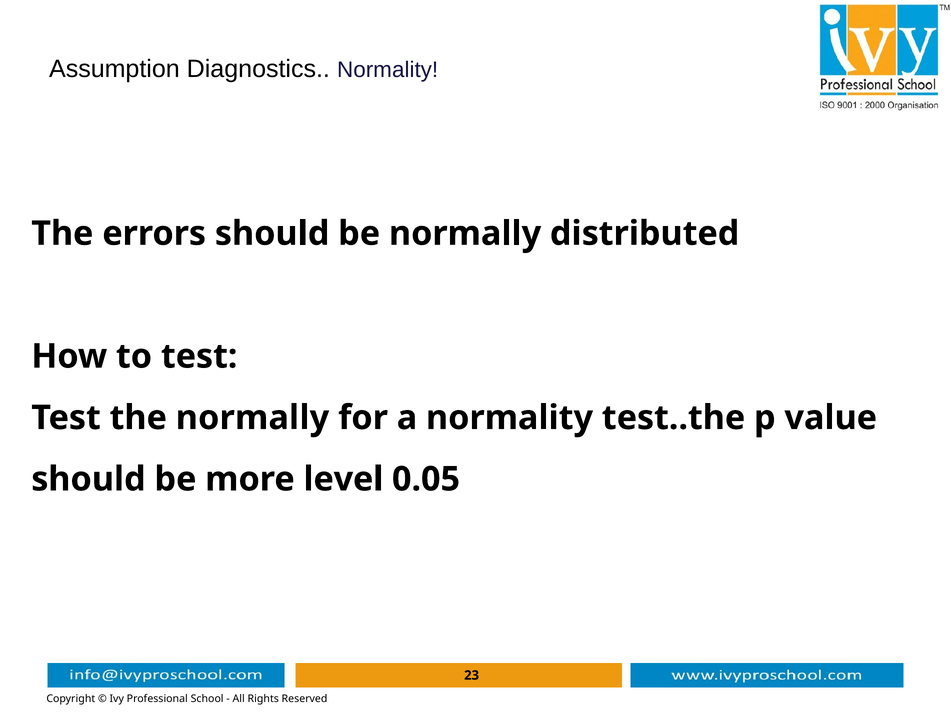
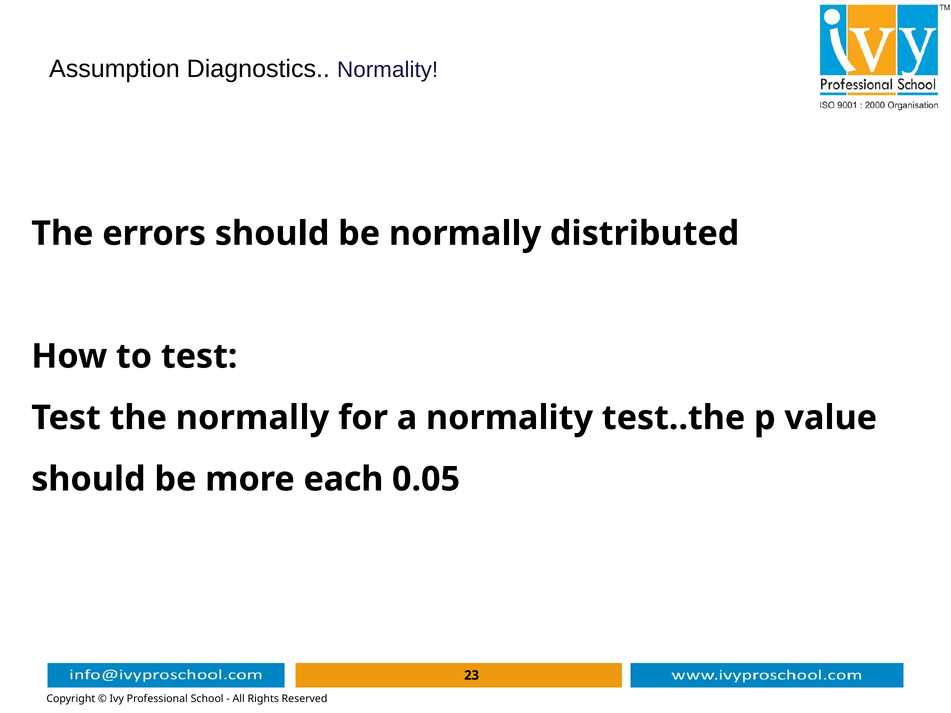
level: level -> each
